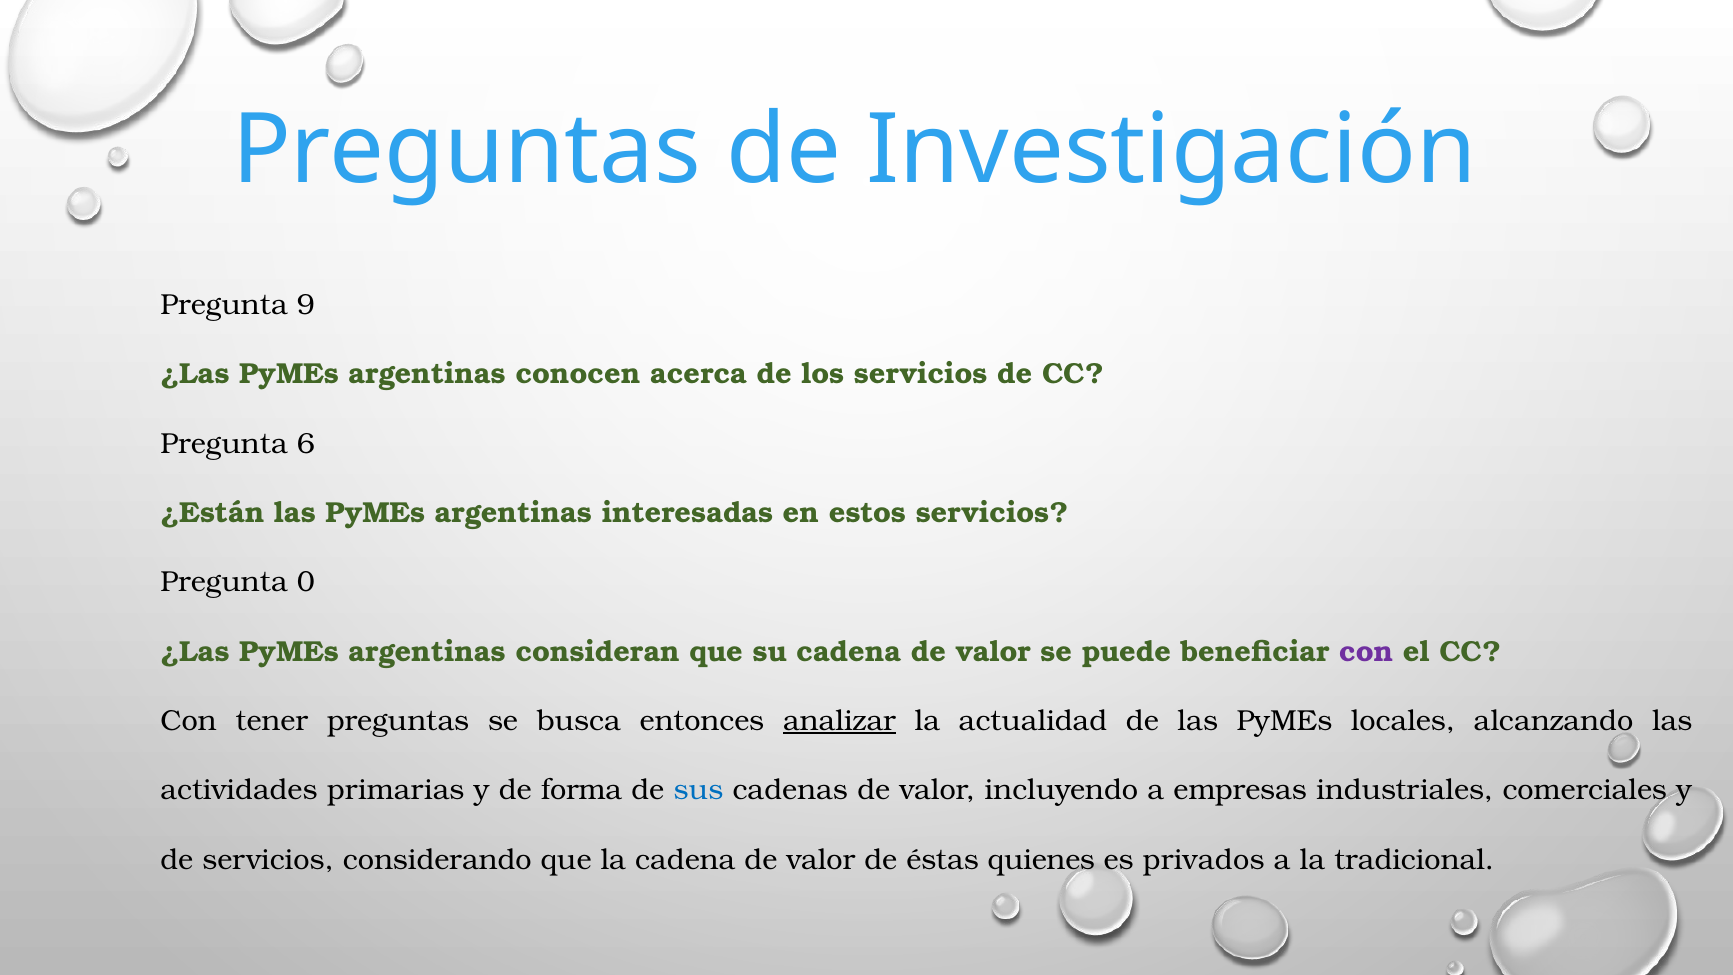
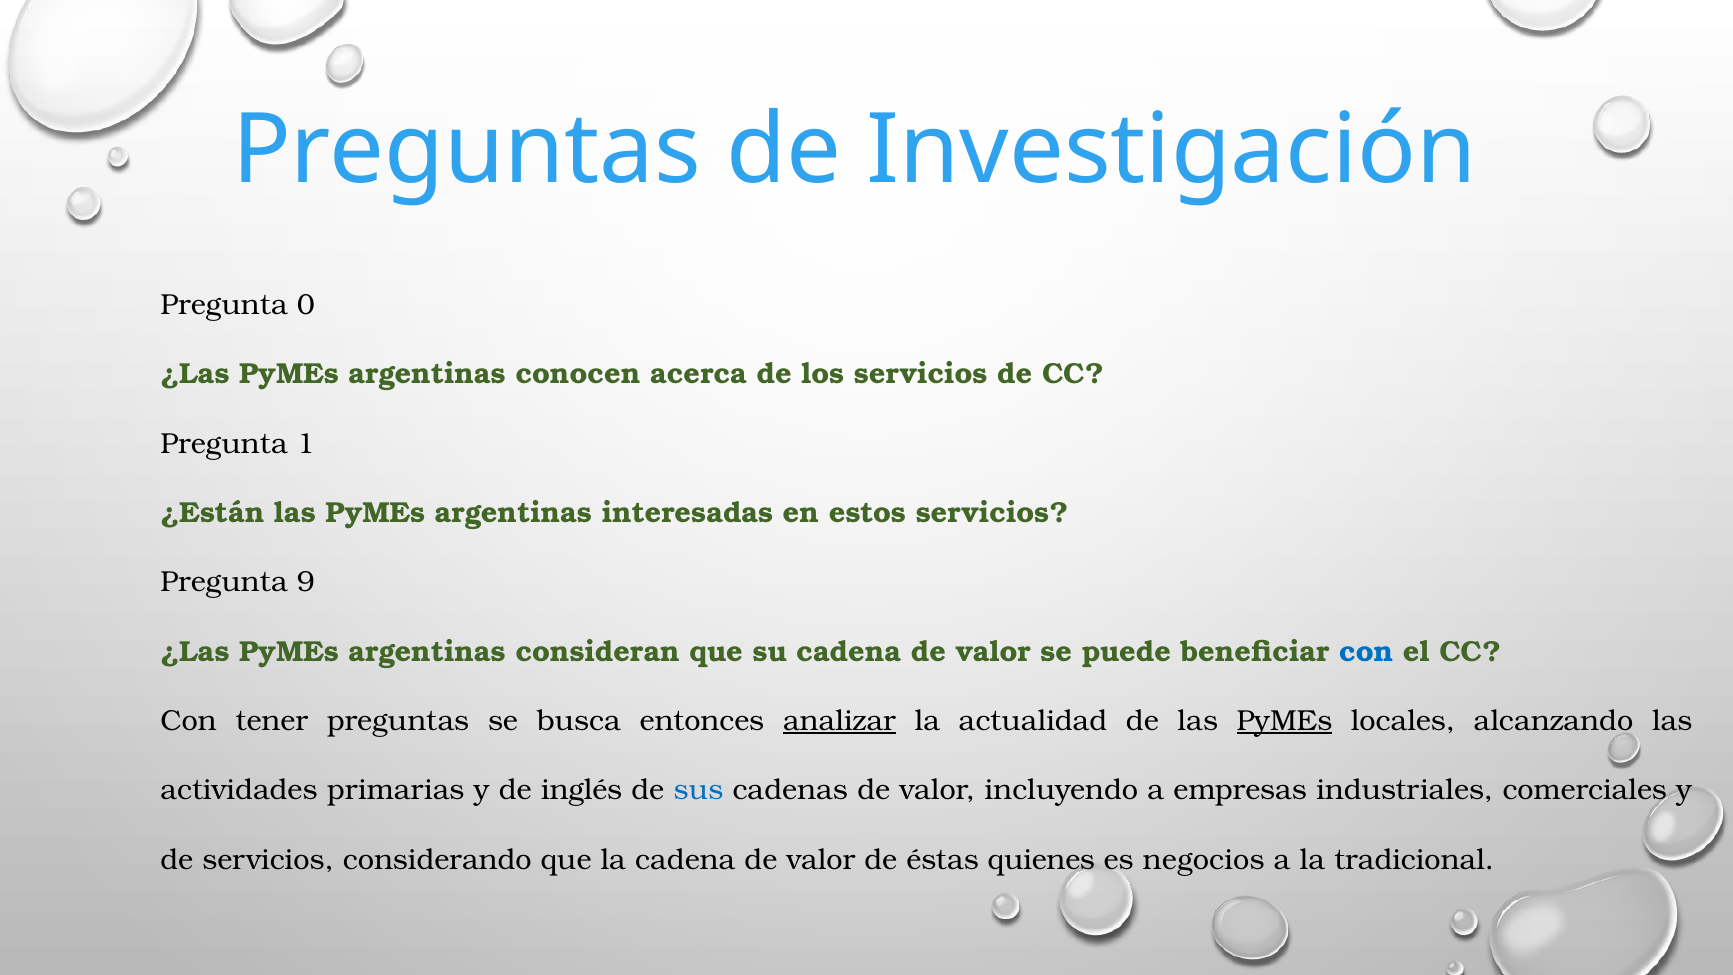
9: 9 -> 0
6: 6 -> 1
0: 0 -> 9
con at (1366, 651) colour: purple -> blue
PyMEs at (1284, 721) underline: none -> present
forma: forma -> inglés
privados: privados -> negocios
